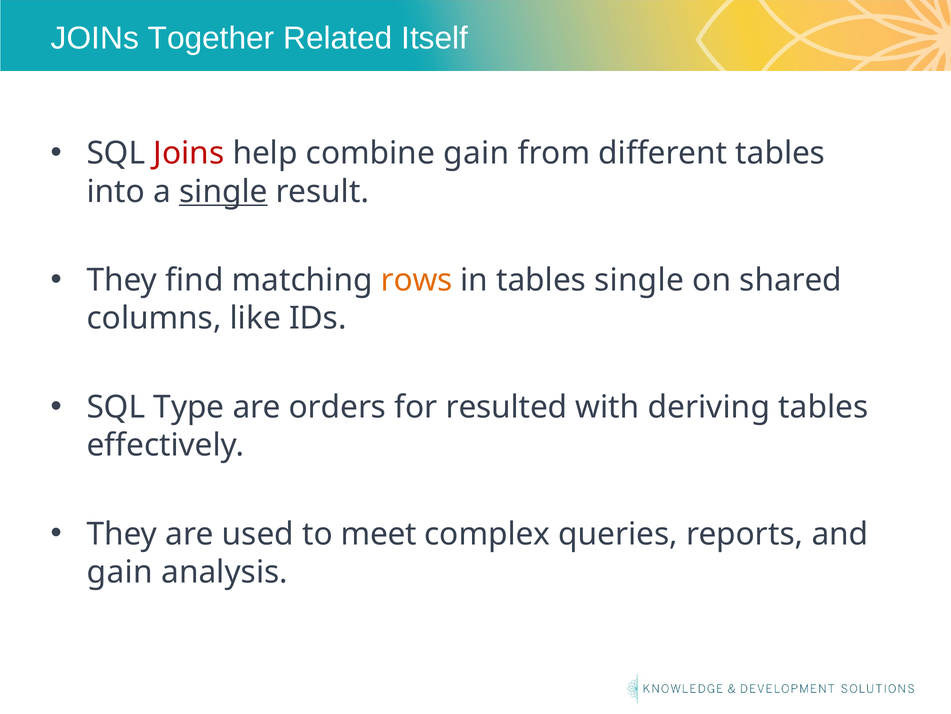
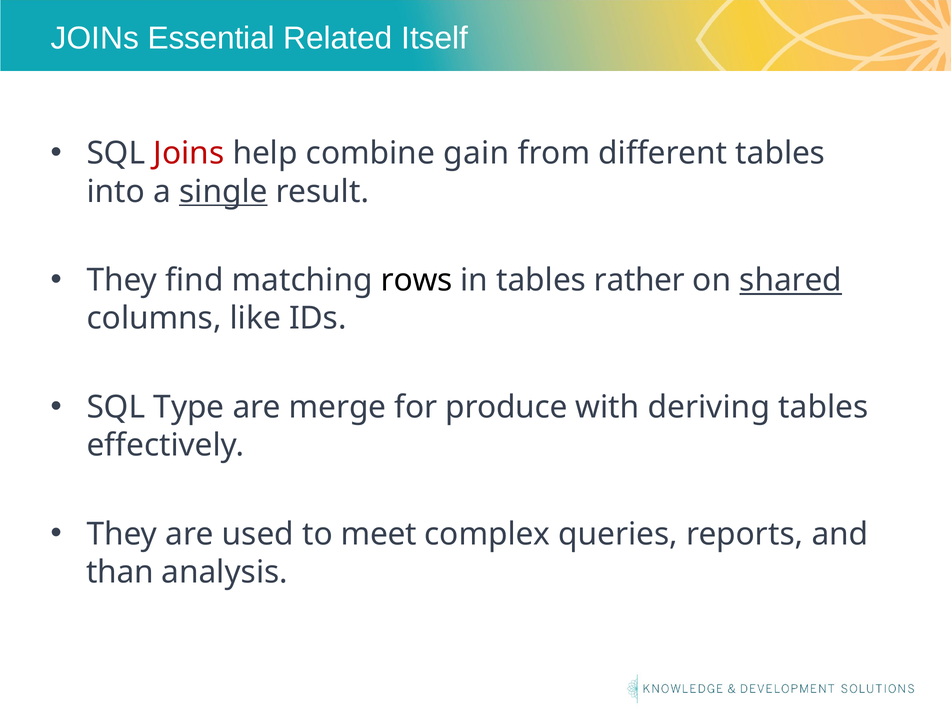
Together: Together -> Essential
rows colour: orange -> black
tables single: single -> rather
shared underline: none -> present
orders: orders -> merge
resulted: resulted -> produce
gain at (120, 572): gain -> than
